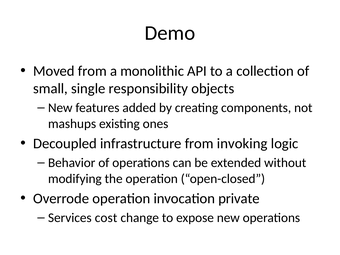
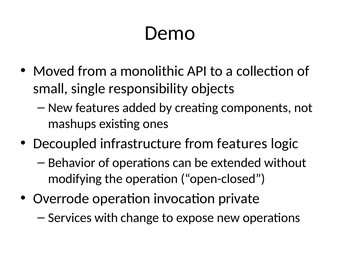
from invoking: invoking -> features
cost: cost -> with
